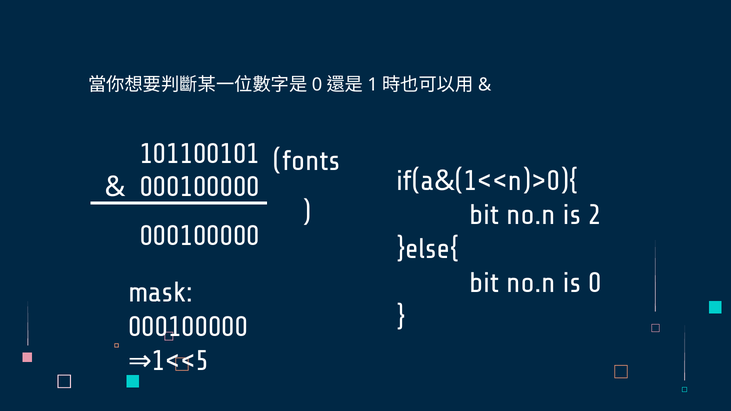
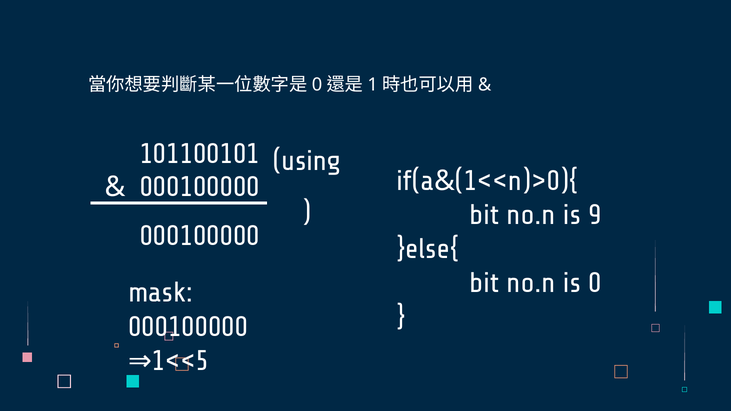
fonts: fonts -> using
2: 2 -> 9
